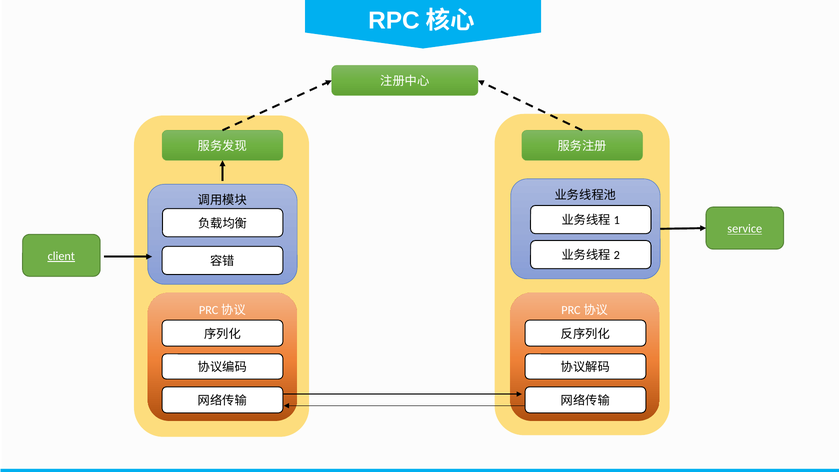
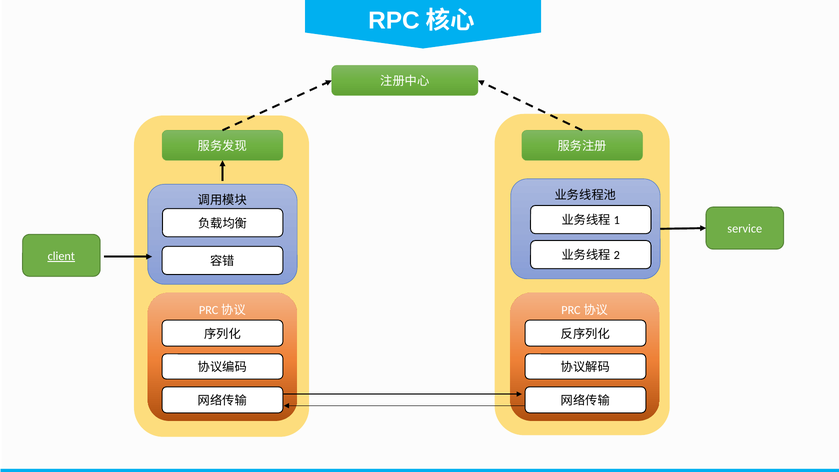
service underline: present -> none
